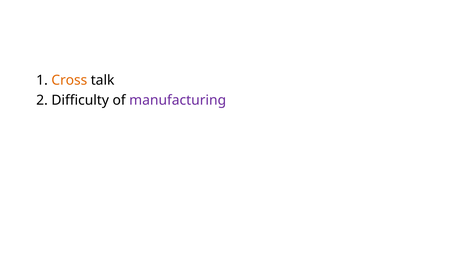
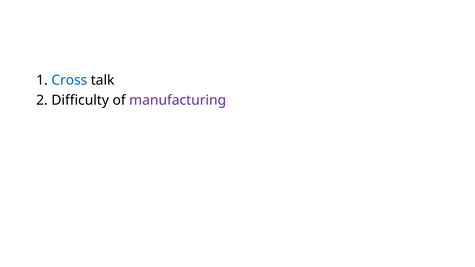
Cross colour: orange -> blue
